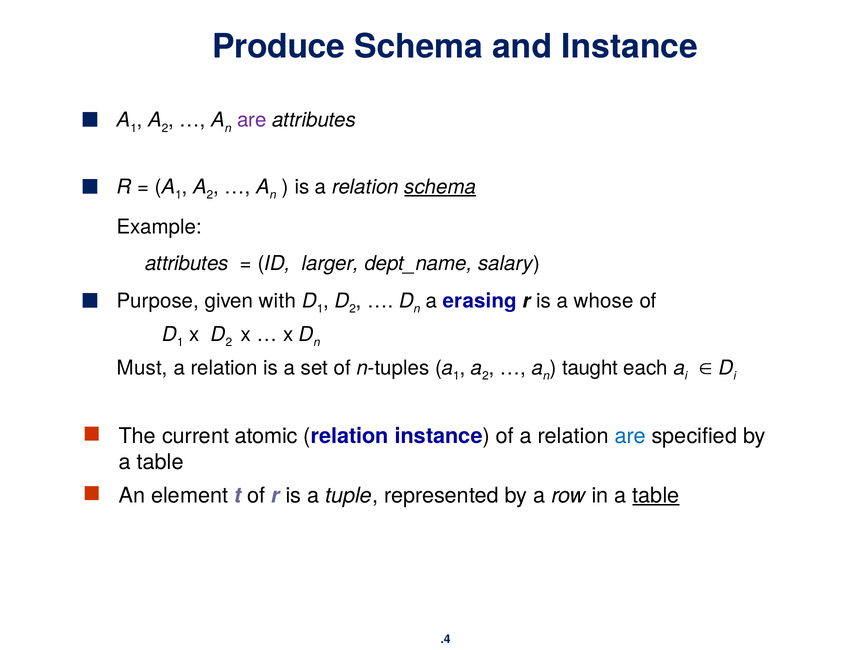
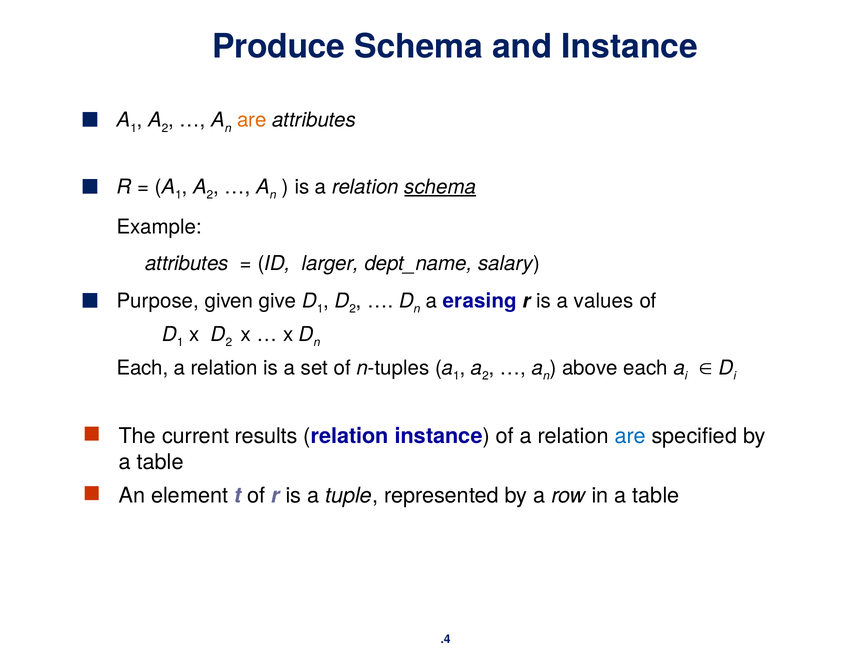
are at (252, 120) colour: purple -> orange
with: with -> give
whose: whose -> values
Must at (142, 368): Must -> Each
taught: taught -> above
atomic: atomic -> results
table at (656, 495) underline: present -> none
